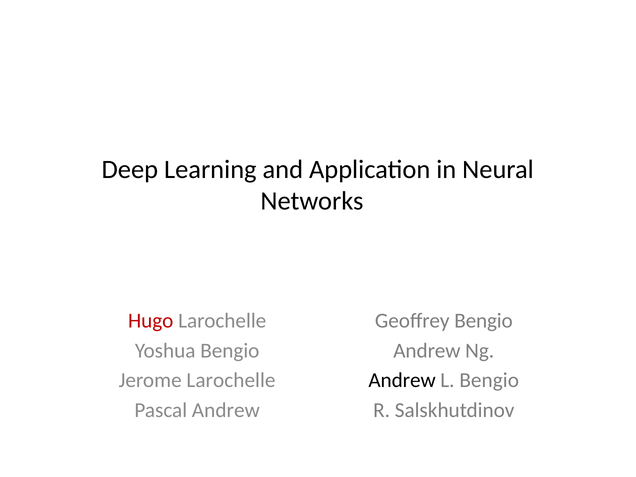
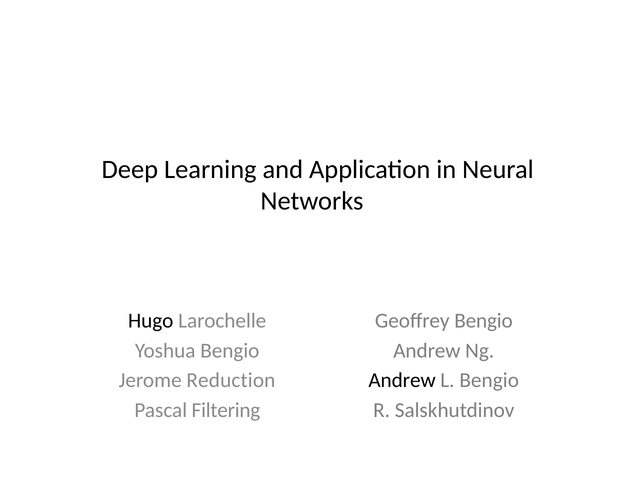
Hugo colour: red -> black
Jerome Larochelle: Larochelle -> Reduction
Pascal Andrew: Andrew -> Filtering
